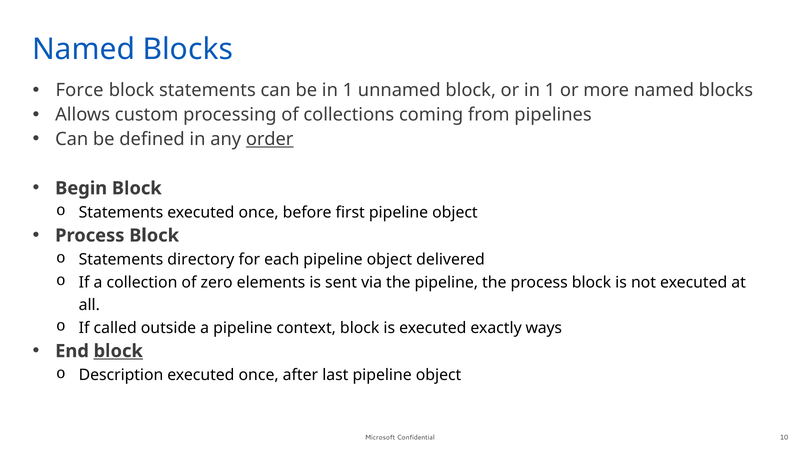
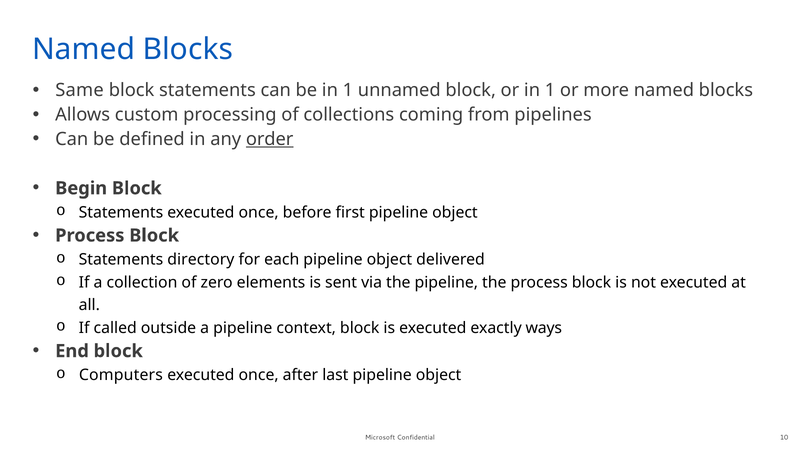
Force: Force -> Same
block at (118, 351) underline: present -> none
Description: Description -> Computers
